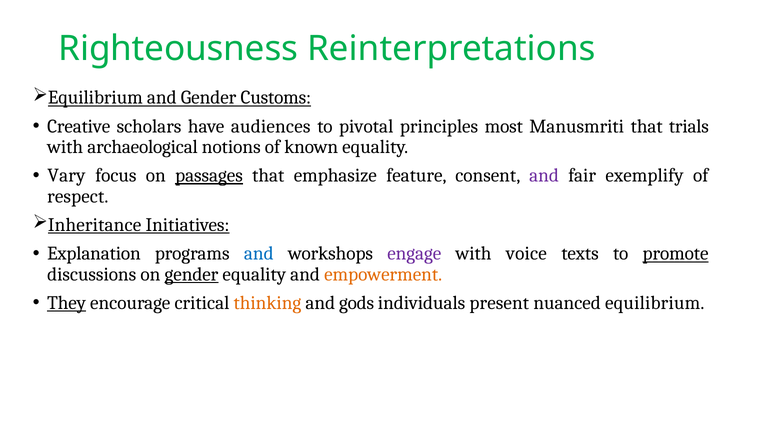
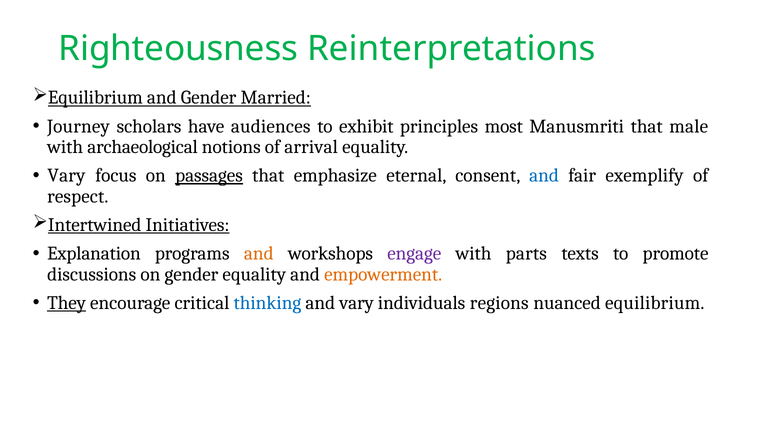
Customs: Customs -> Married
Creative: Creative -> Journey
pivotal: pivotal -> exhibit
trials: trials -> male
known: known -> arrival
feature: feature -> eternal
and at (544, 176) colour: purple -> blue
Inheritance: Inheritance -> Intertwined
and at (259, 254) colour: blue -> orange
voice: voice -> parts
promote underline: present -> none
gender at (191, 275) underline: present -> none
thinking colour: orange -> blue
and gods: gods -> vary
present: present -> regions
